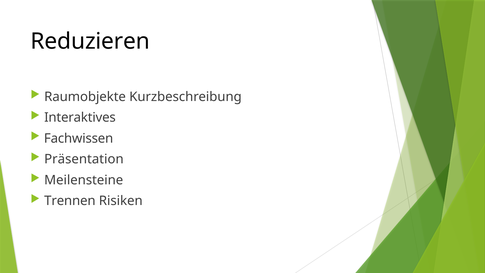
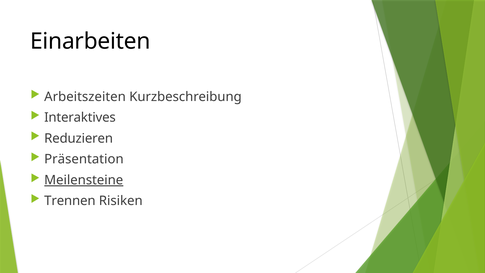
Reduzieren: Reduzieren -> Einarbeiten
Raumobjekte: Raumobjekte -> Arbeitszeiten
Fachwissen: Fachwissen -> Reduzieren
Meilensteine underline: none -> present
